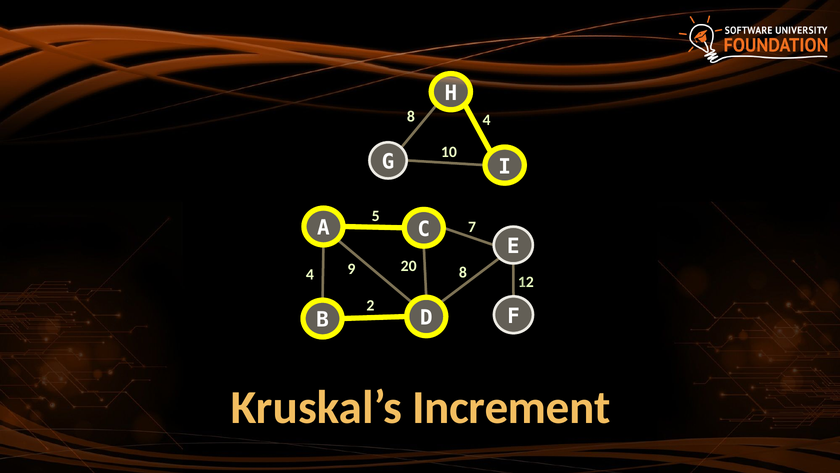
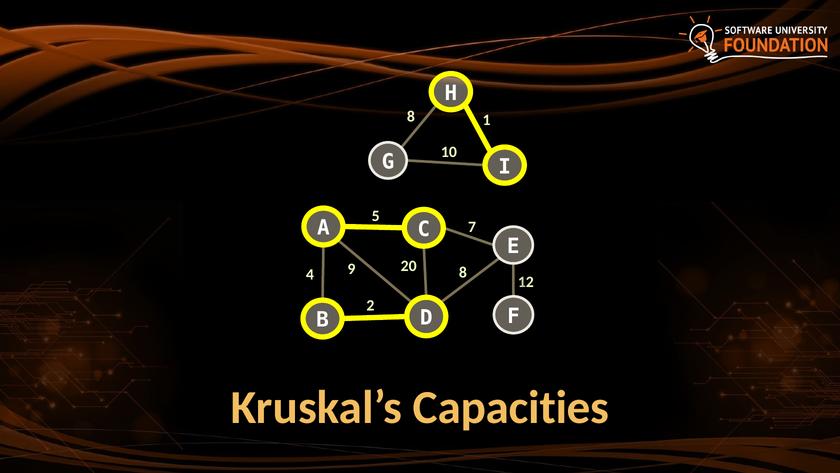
8 4: 4 -> 1
Increment: Increment -> Capacities
